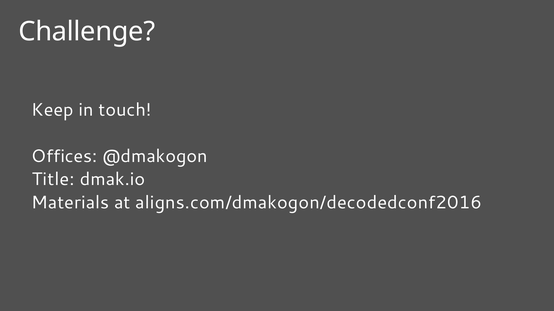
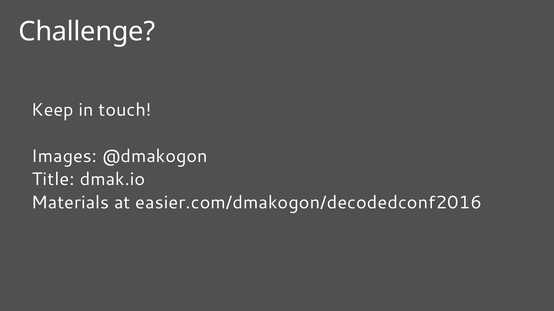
Offices: Offices -> Images
aligns.com/dmakogon/decodedconf2016: aligns.com/dmakogon/decodedconf2016 -> easier.com/dmakogon/decodedconf2016
